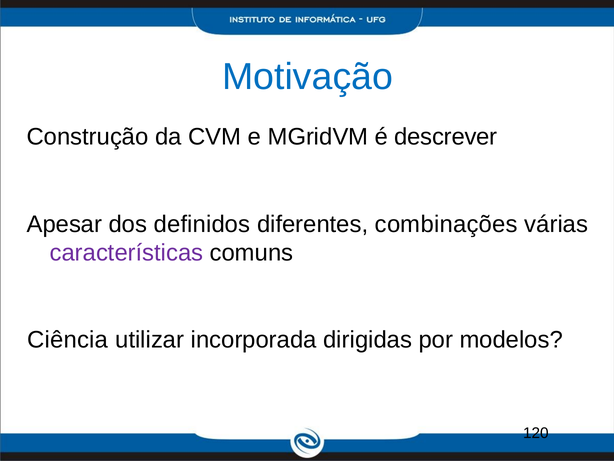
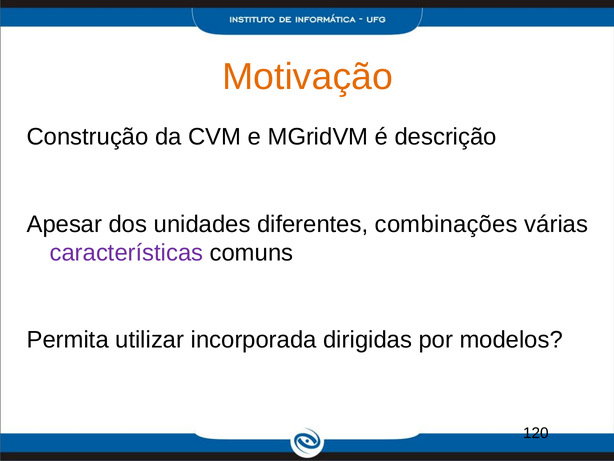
Motivação colour: blue -> orange
descrever: descrever -> descrição
definidos: definidos -> unidades
Ciência: Ciência -> Permita
